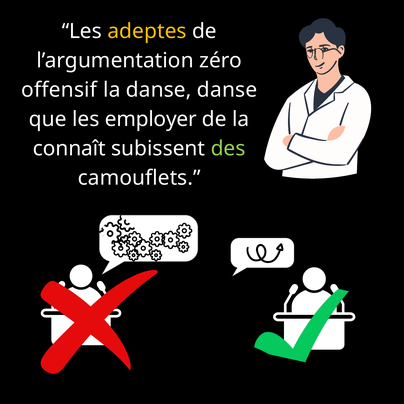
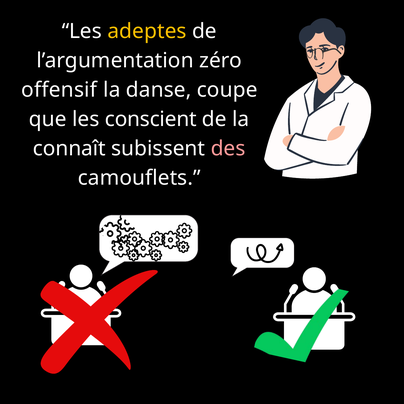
danse danse: danse -> coupe
employer: employer -> conscient
des colour: light green -> pink
